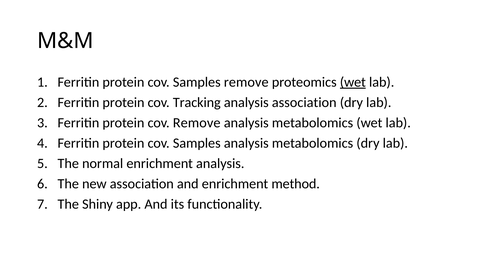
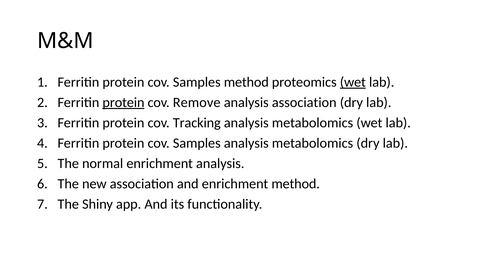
Samples remove: remove -> method
protein at (123, 103) underline: none -> present
Tracking: Tracking -> Remove
cov Remove: Remove -> Tracking
